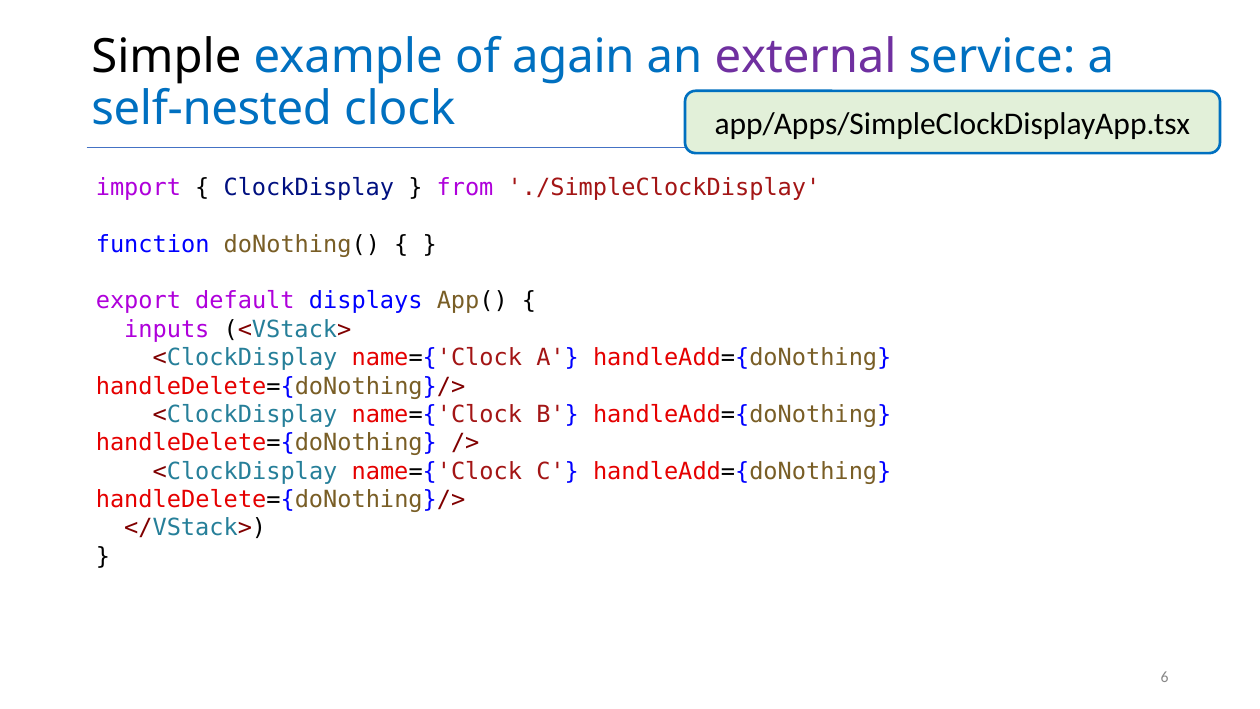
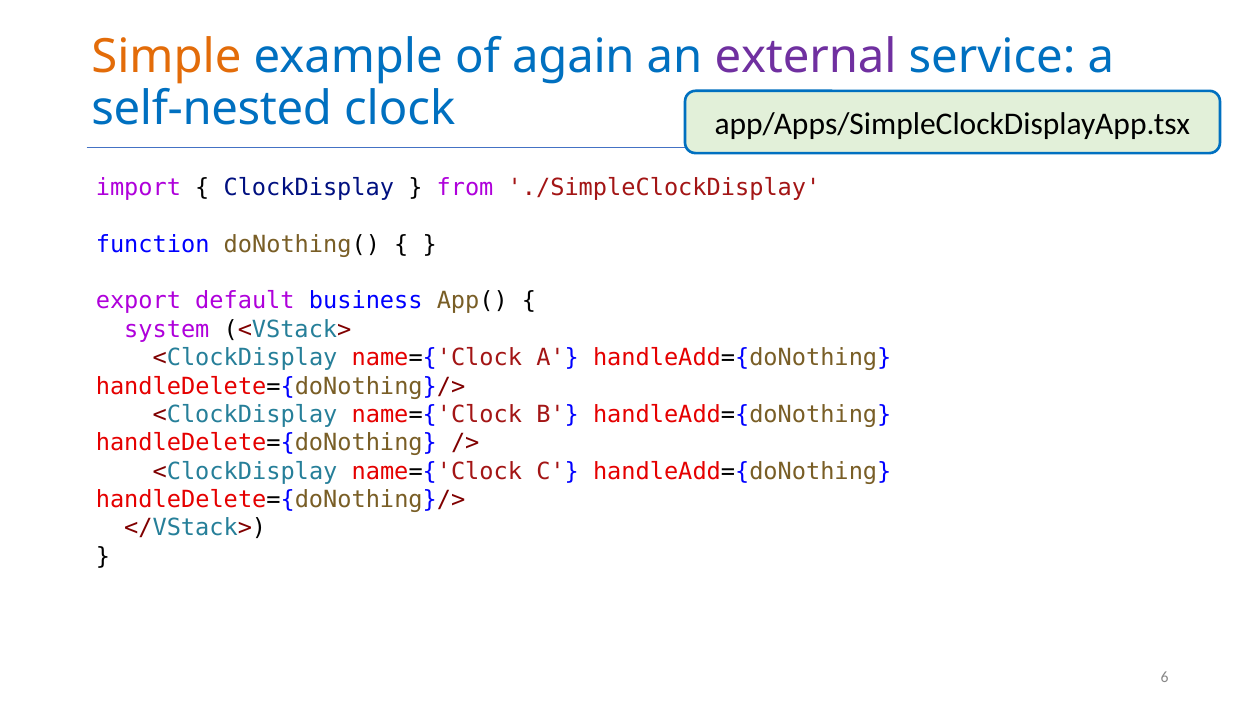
Simple colour: black -> orange
displays: displays -> business
inputs: inputs -> system
